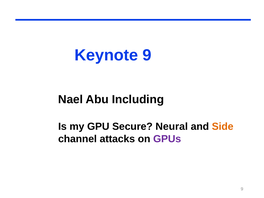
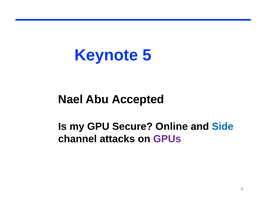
Keynote 9: 9 -> 5
Including: Including -> Accepted
Neural: Neural -> Online
Side colour: orange -> blue
